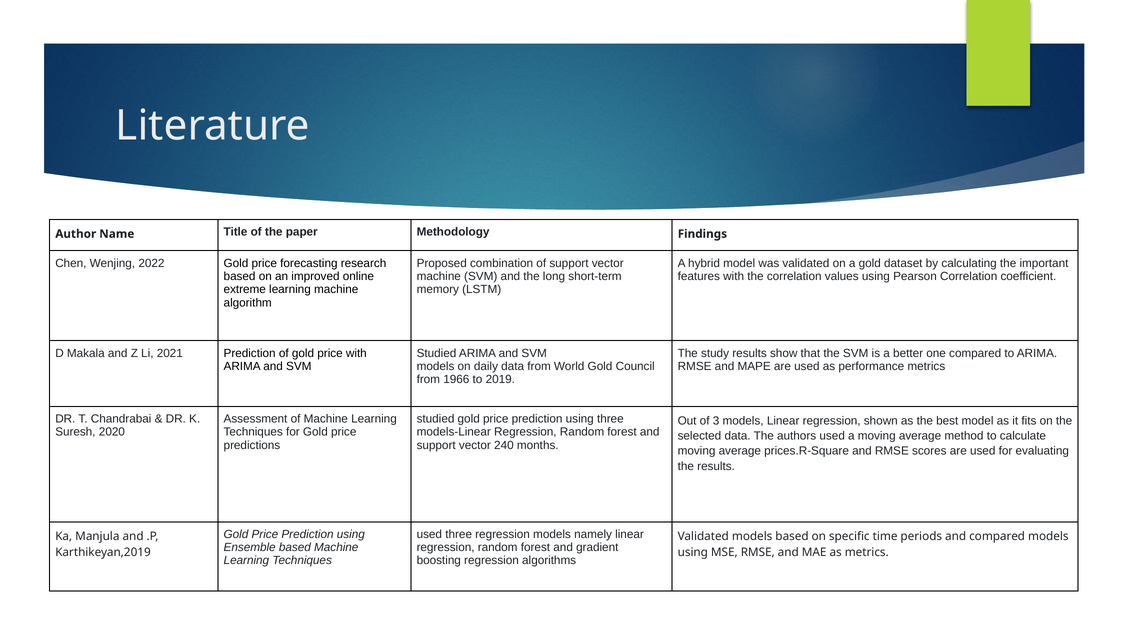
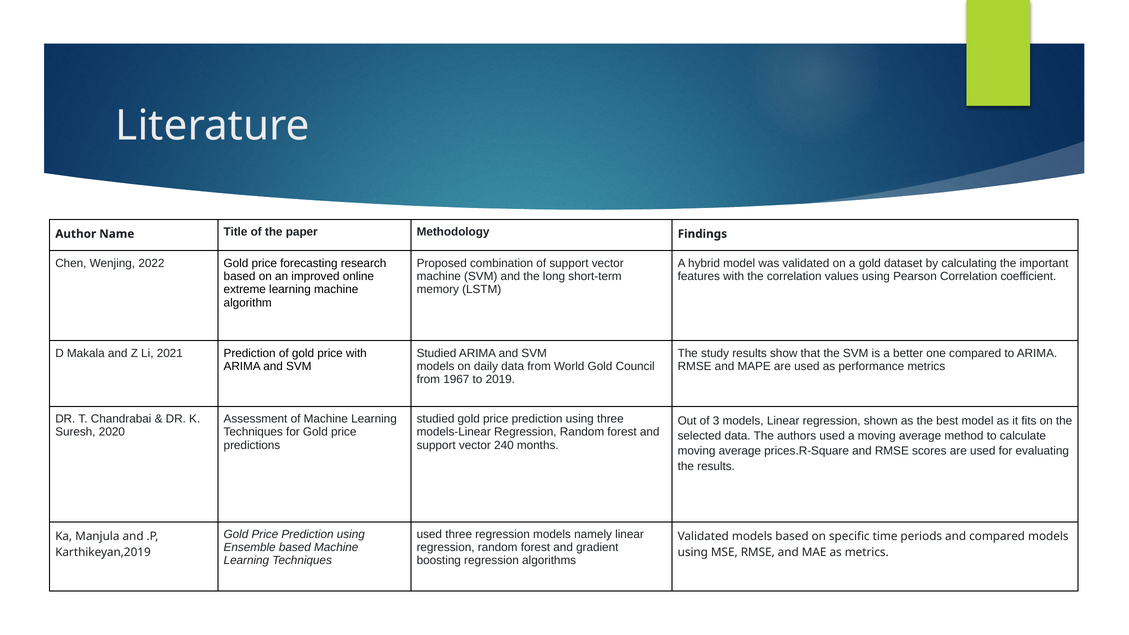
1966: 1966 -> 1967
